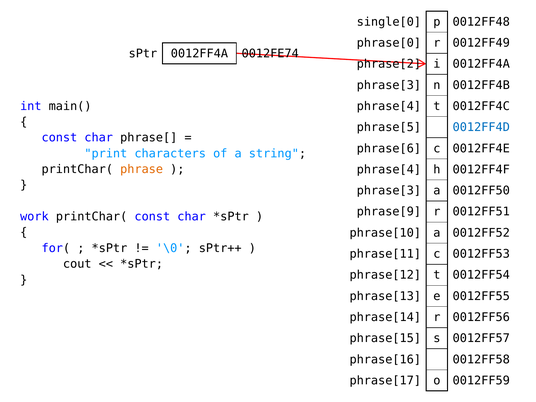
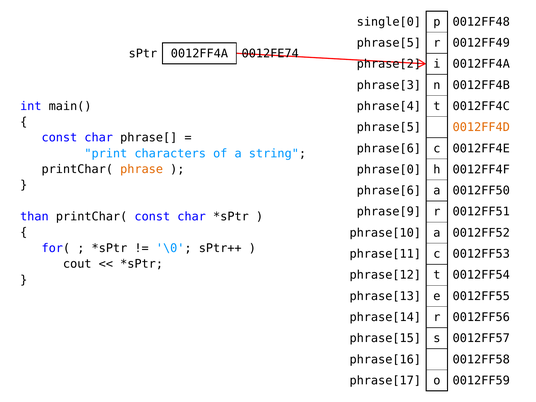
phrase[0 at (389, 43): phrase[0 -> phrase[5
0012FF4D colour: blue -> orange
phrase[4 at (389, 170): phrase[4 -> phrase[0
phrase[3 at (389, 191): phrase[3 -> phrase[6
work: work -> than
